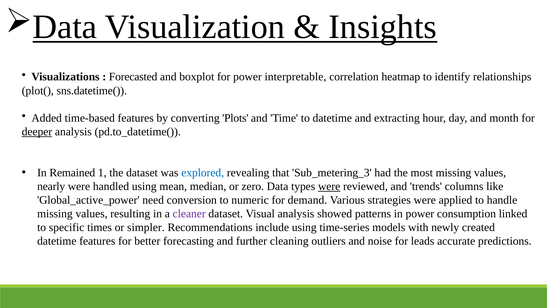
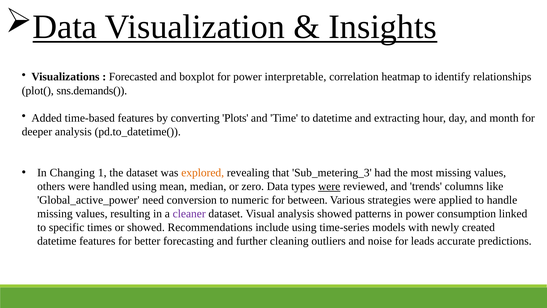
sns.datetime(: sns.datetime( -> sns.demands(
deeper underline: present -> none
Remained: Remained -> Changing
explored colour: blue -> orange
nearly: nearly -> others
demand: demand -> between
or simpler: simpler -> showed
